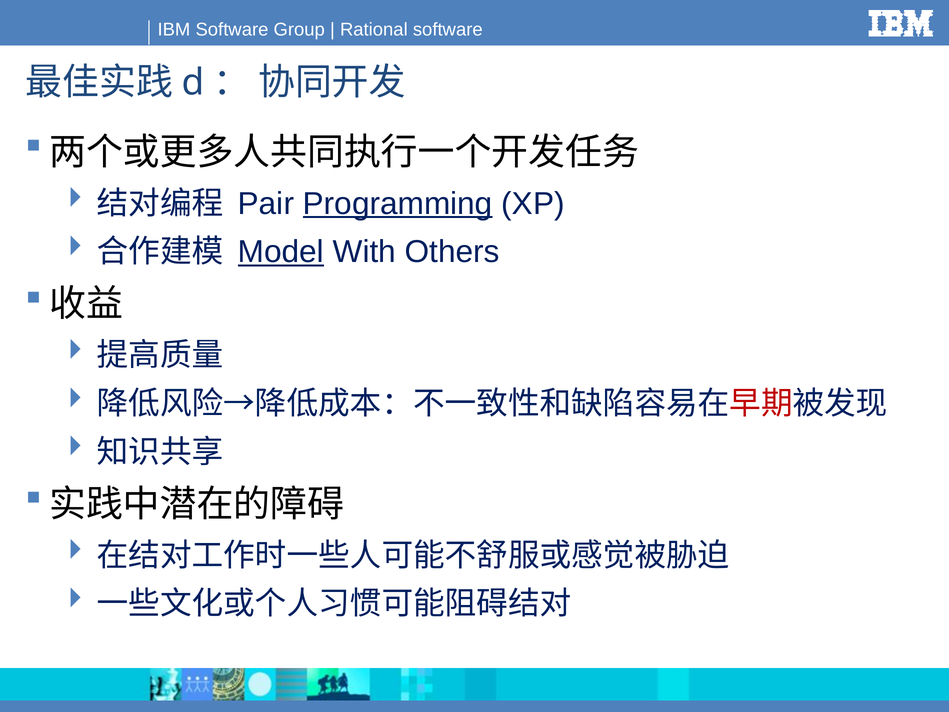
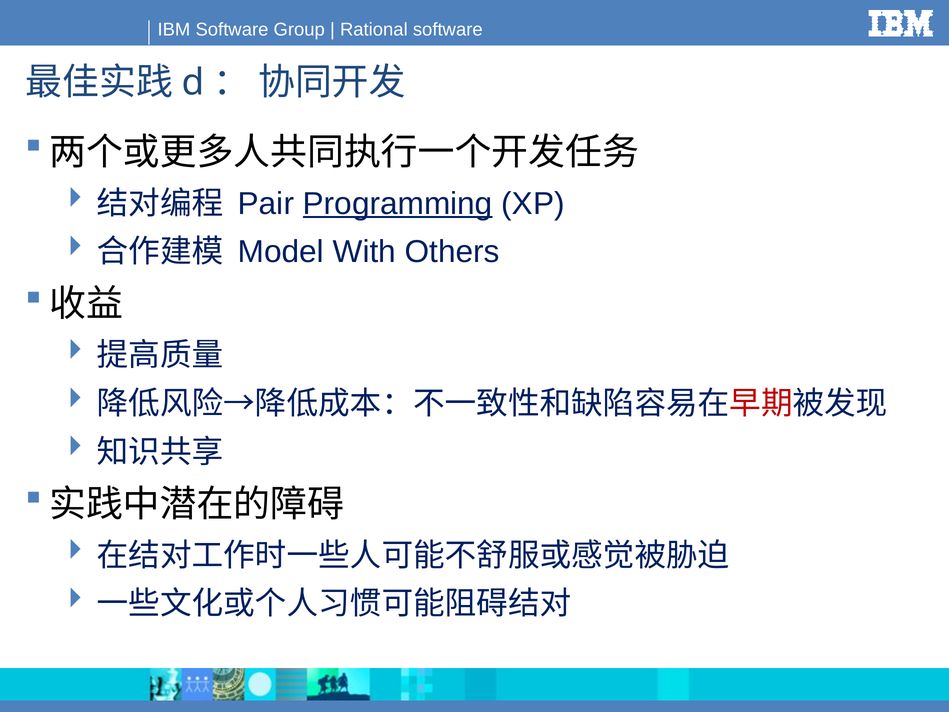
Model underline: present -> none
